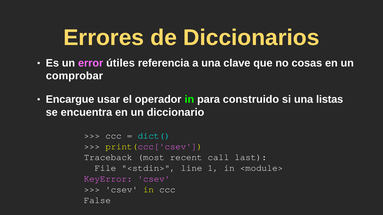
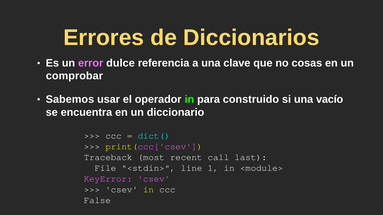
útiles: útiles -> dulce
Encargue: Encargue -> Sabemos
listas: listas -> vacío
